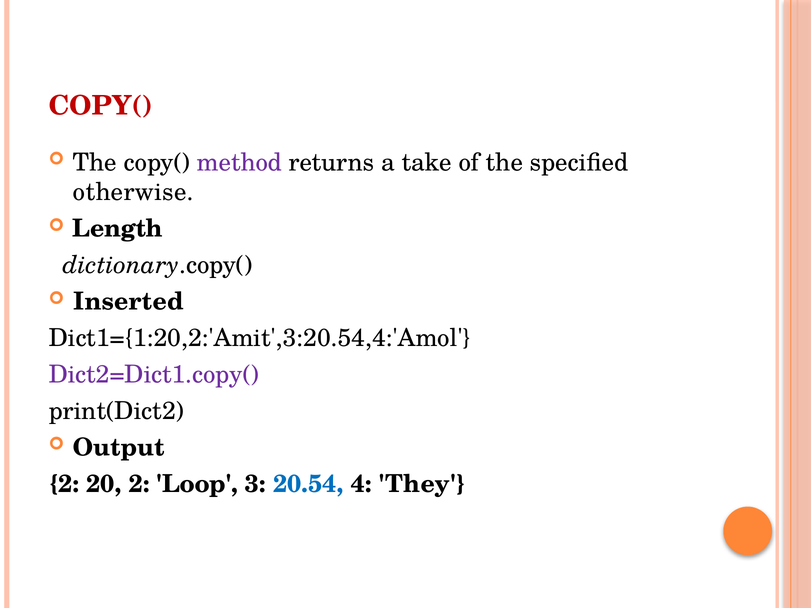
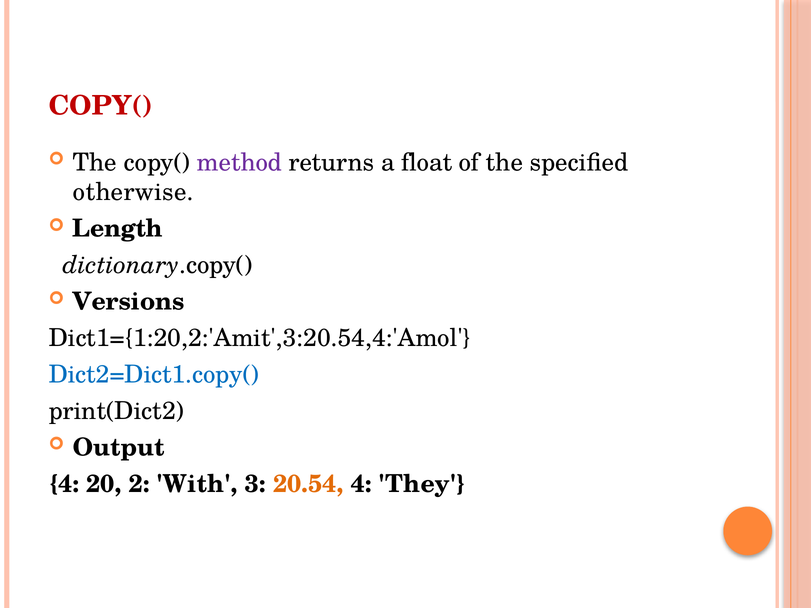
take: take -> float
Inserted: Inserted -> Versions
Dict2=Dict1.copy( colour: purple -> blue
2 at (64, 484): 2 -> 4
Loop: Loop -> With
20.54 colour: blue -> orange
